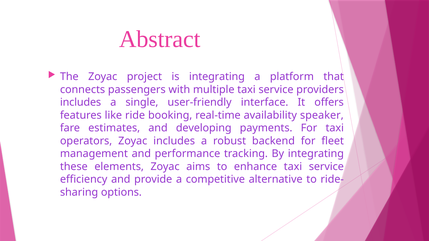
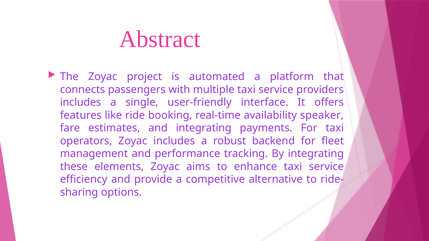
is integrating: integrating -> automated
and developing: developing -> integrating
